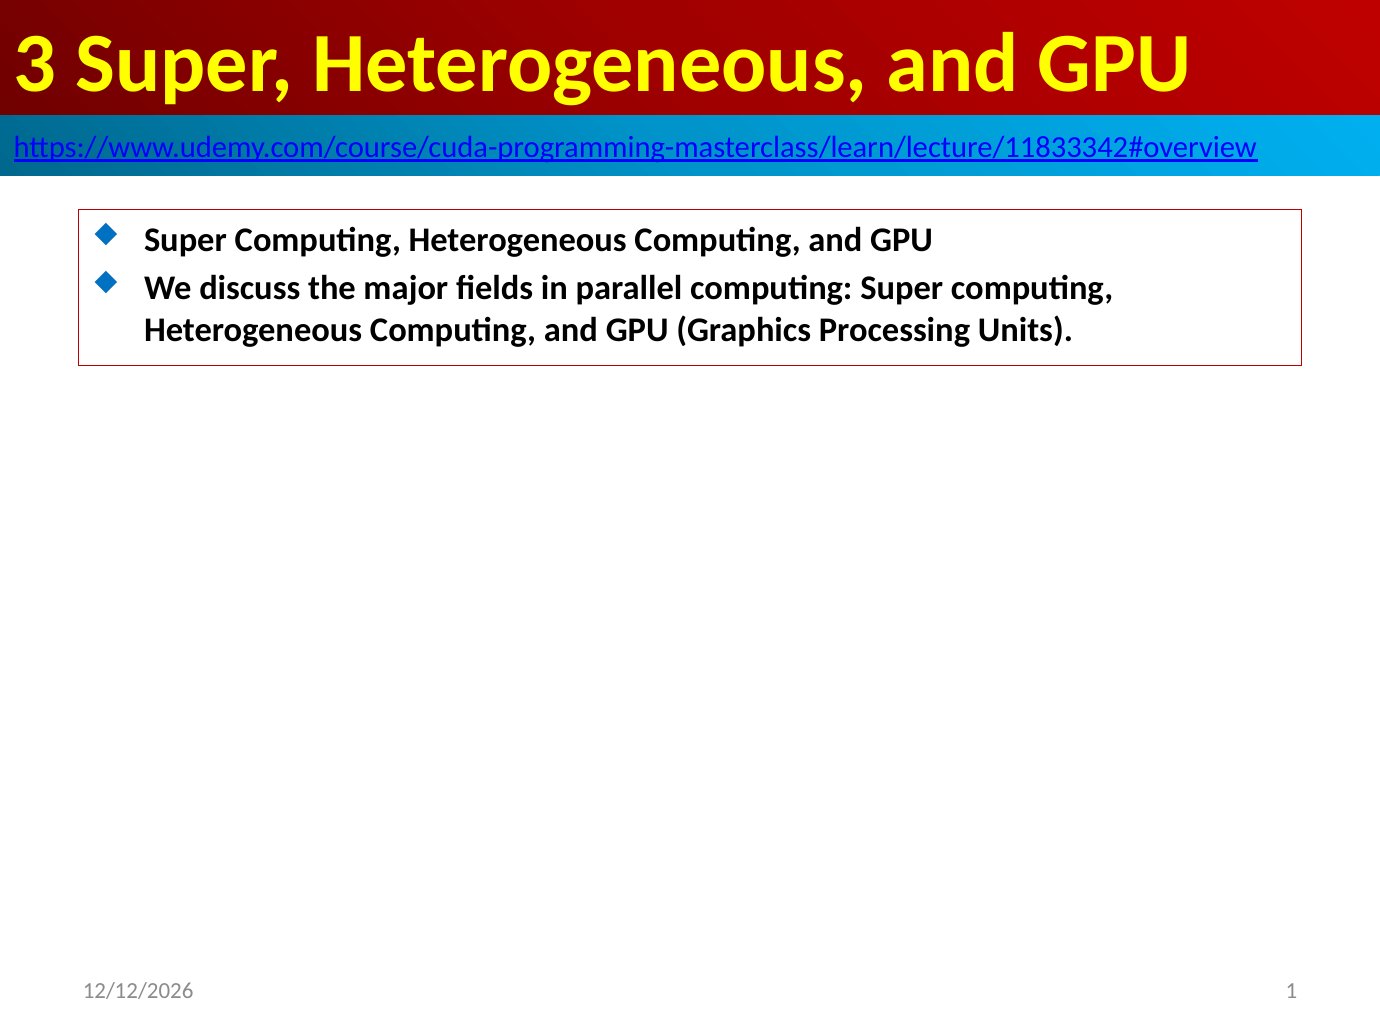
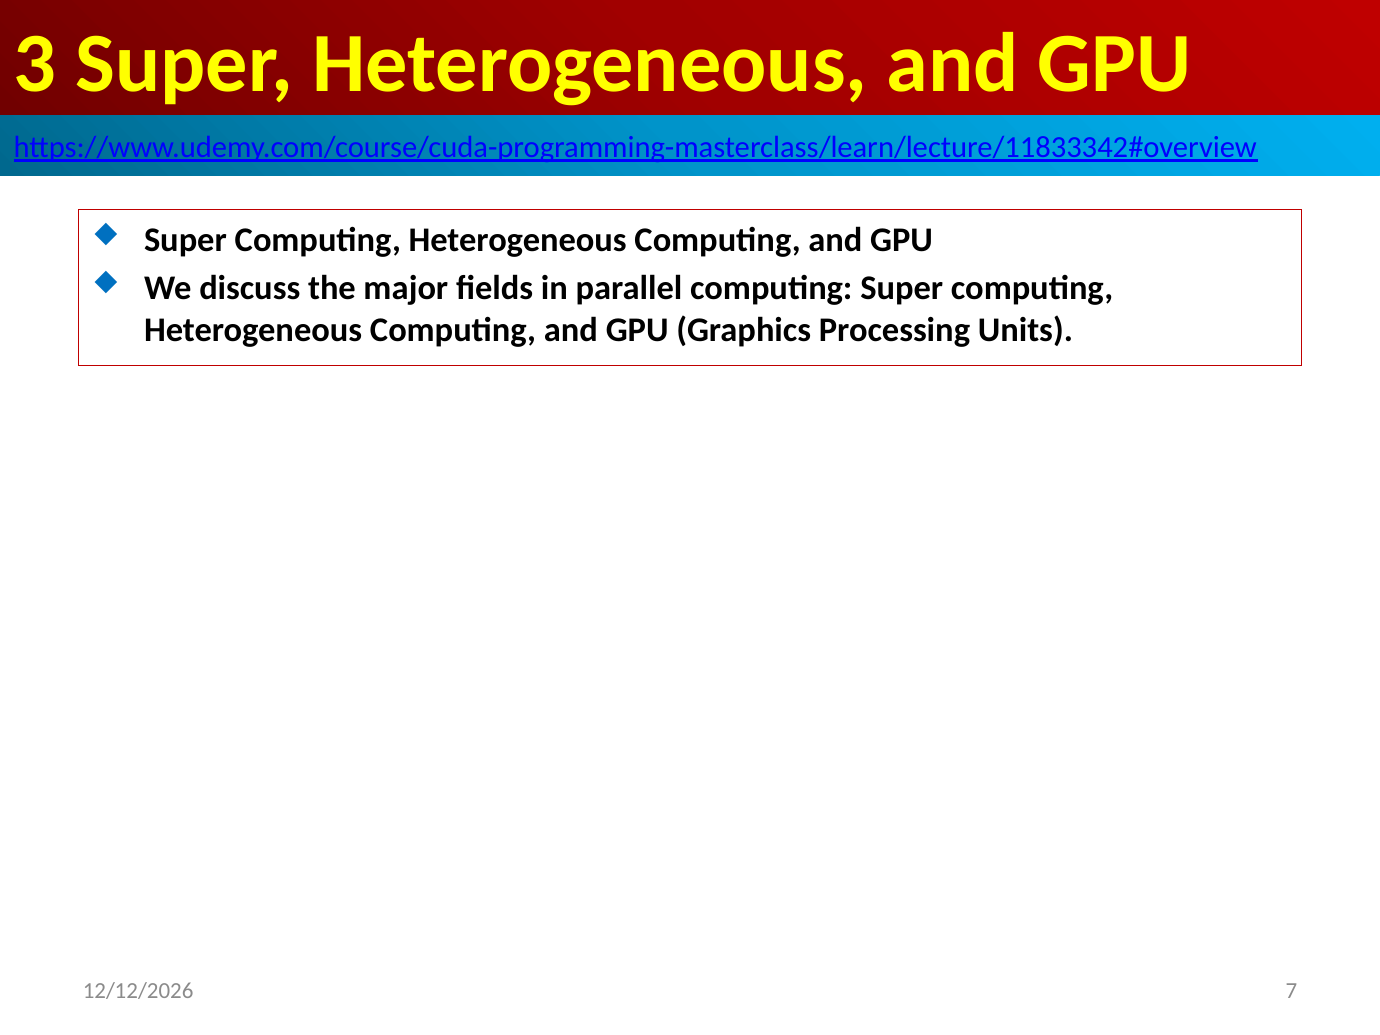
1: 1 -> 7
